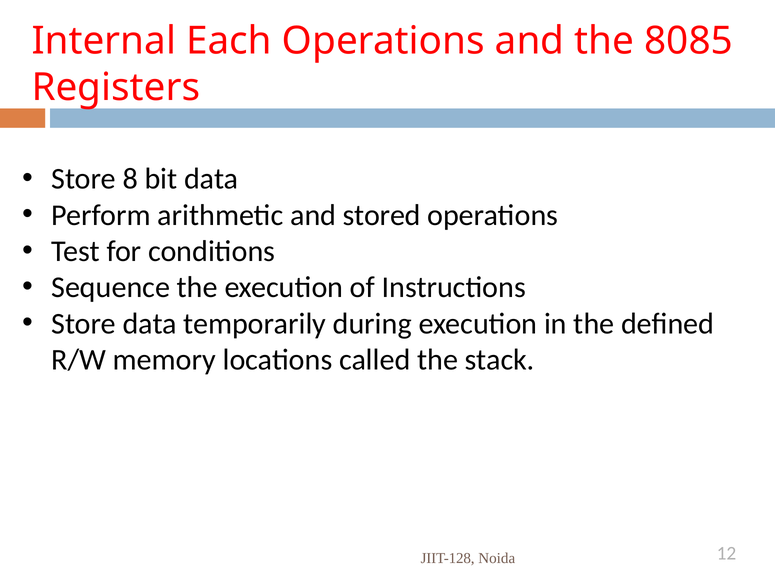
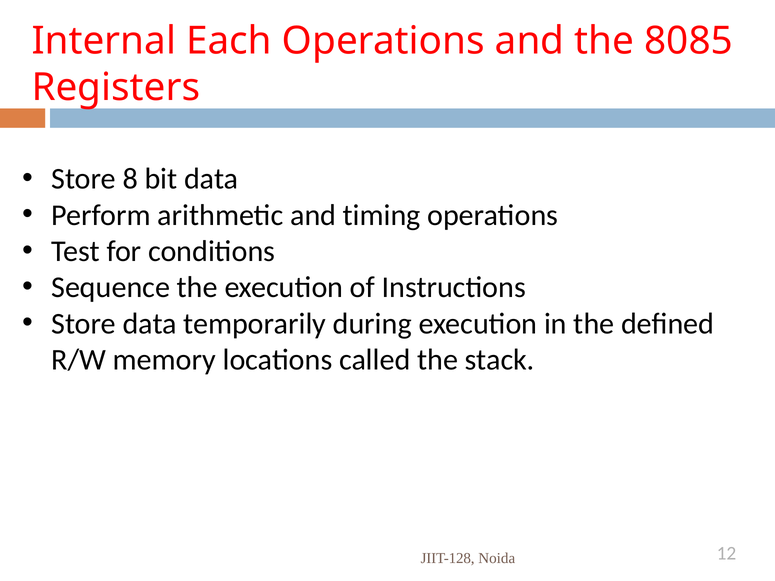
stored: stored -> timing
